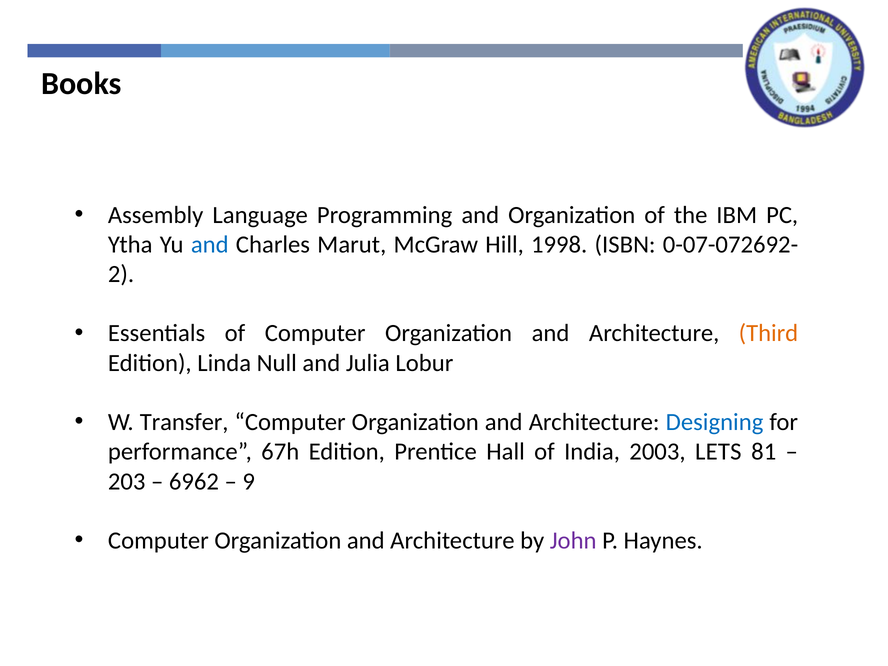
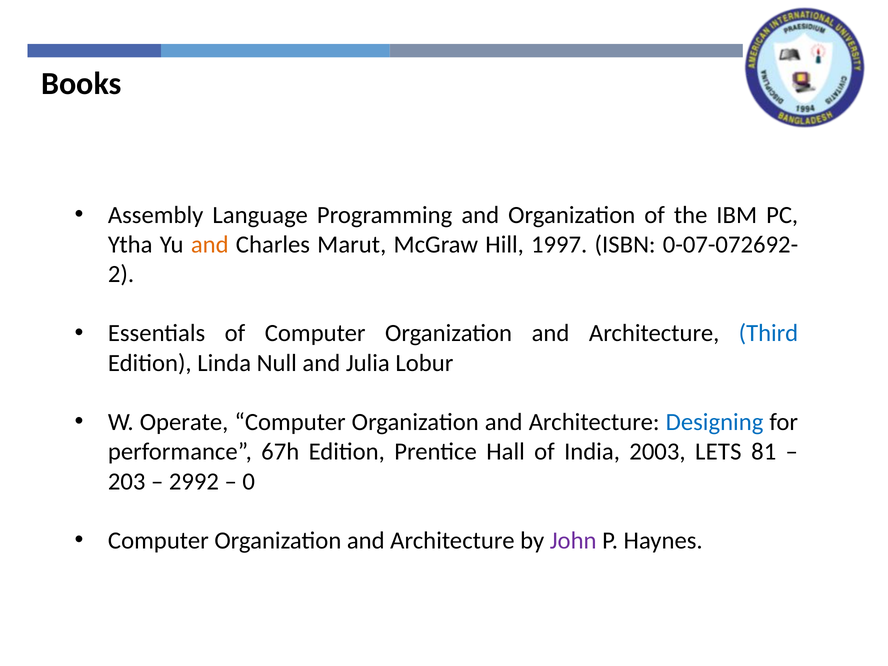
and at (210, 245) colour: blue -> orange
1998: 1998 -> 1997
Third colour: orange -> blue
Transfer: Transfer -> Operate
6962: 6962 -> 2992
9: 9 -> 0
